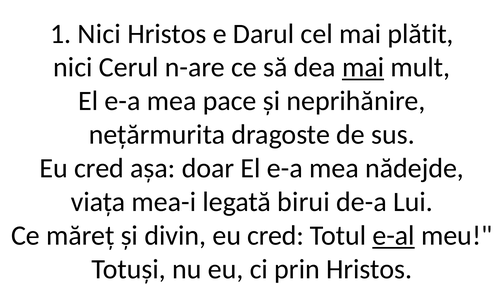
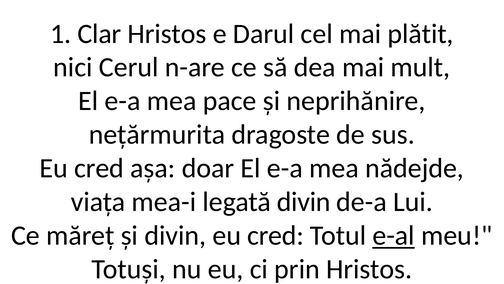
1 Nici: Nici -> Clar
mai at (363, 67) underline: present -> none
legată birui: birui -> divin
